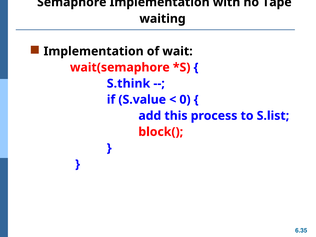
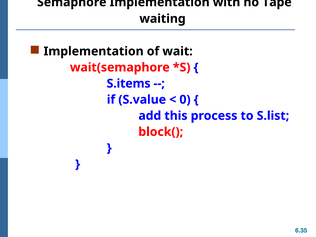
S.think: S.think -> S.items
